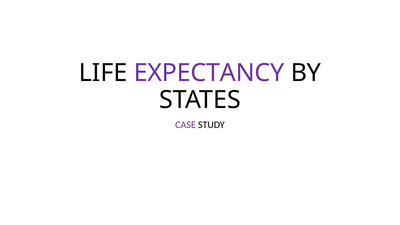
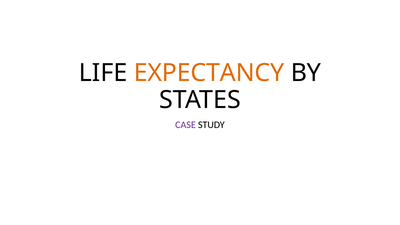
EXPECTANCY colour: purple -> orange
